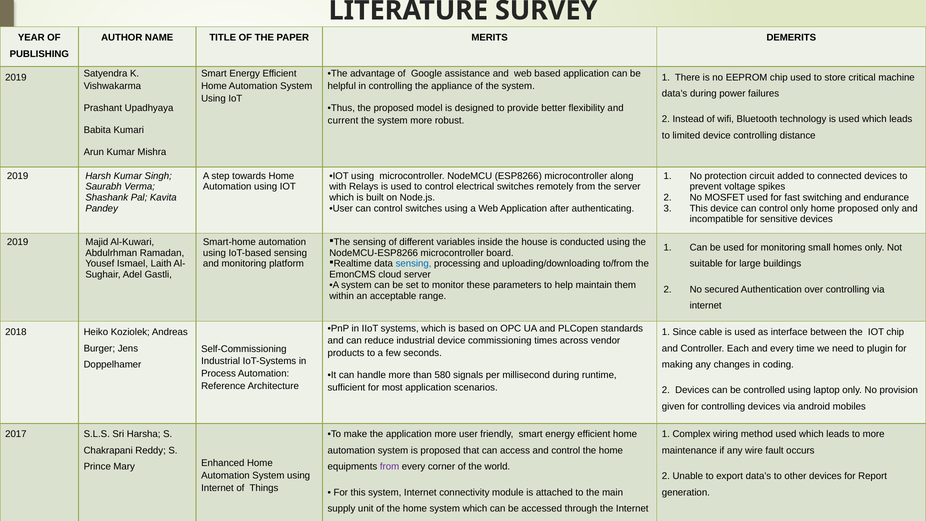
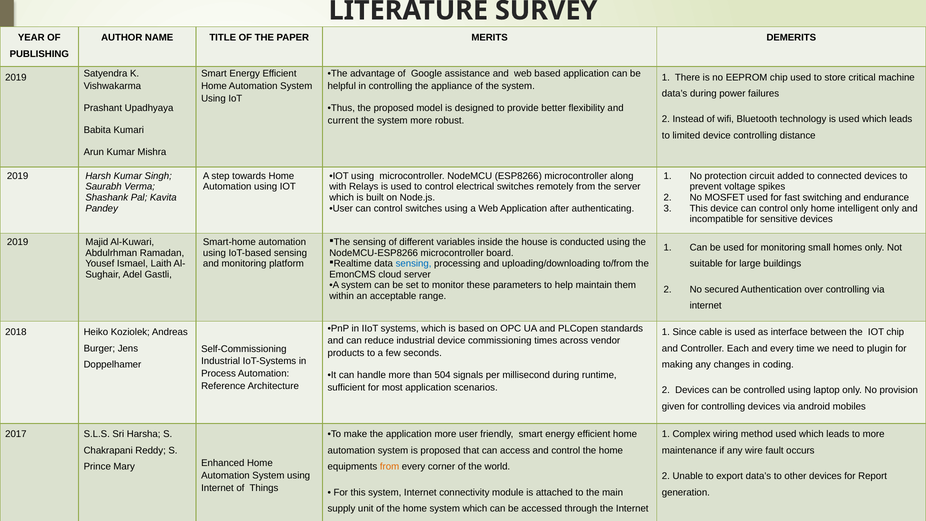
home proposed: proposed -> intelligent
580: 580 -> 504
from at (390, 466) colour: purple -> orange
